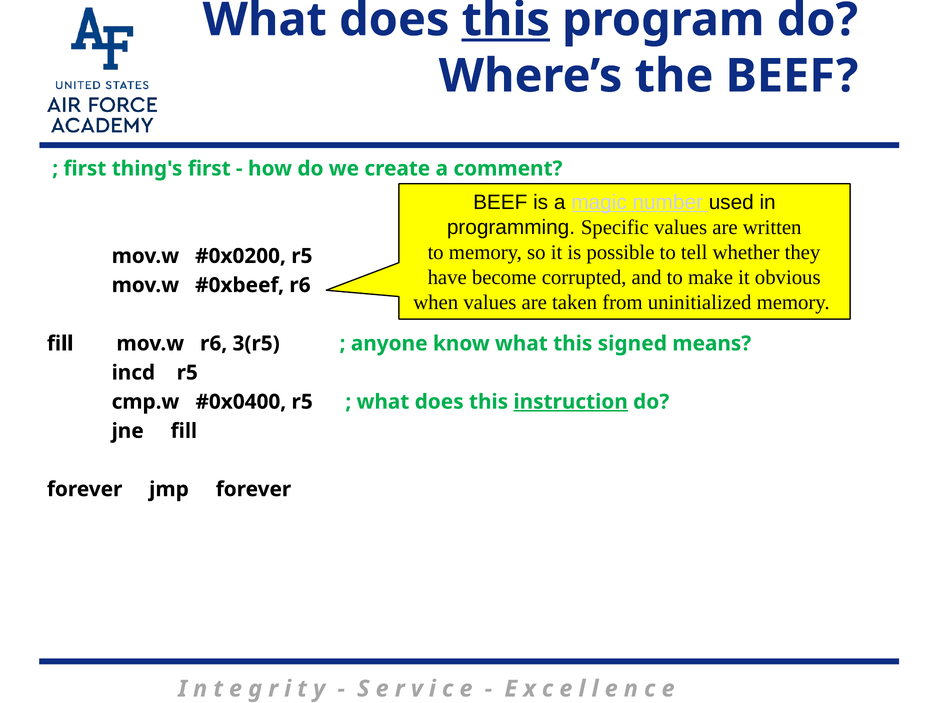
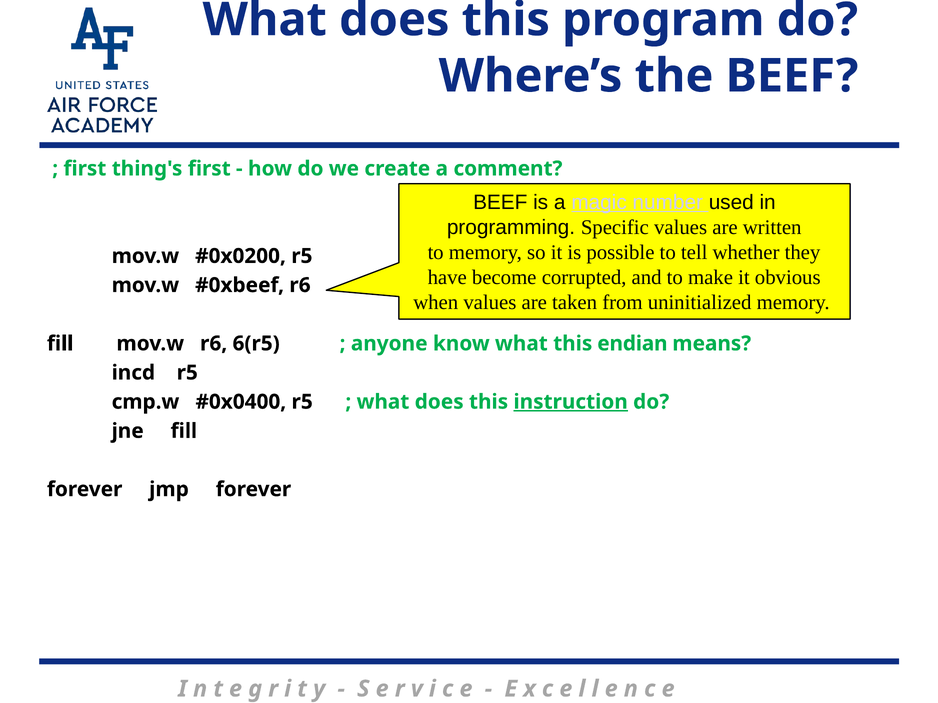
this at (506, 20) underline: present -> none
3(r5: 3(r5 -> 6(r5
signed: signed -> endian
